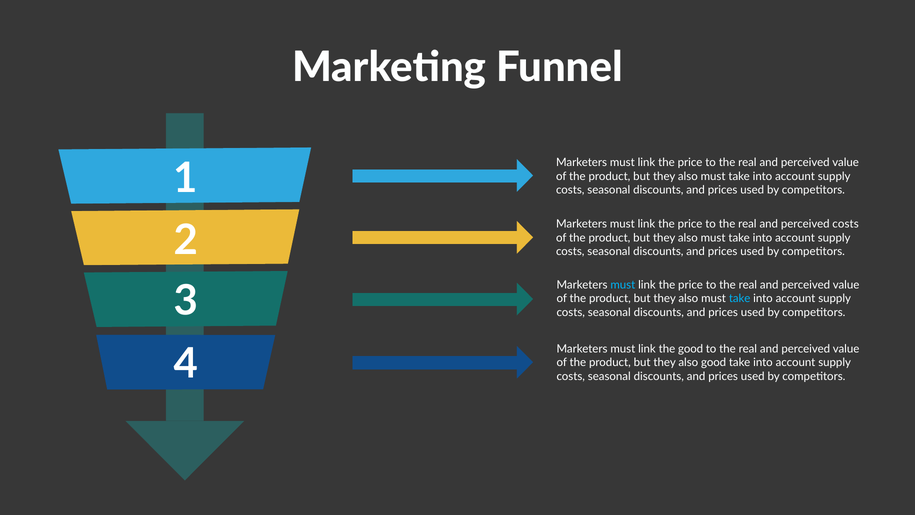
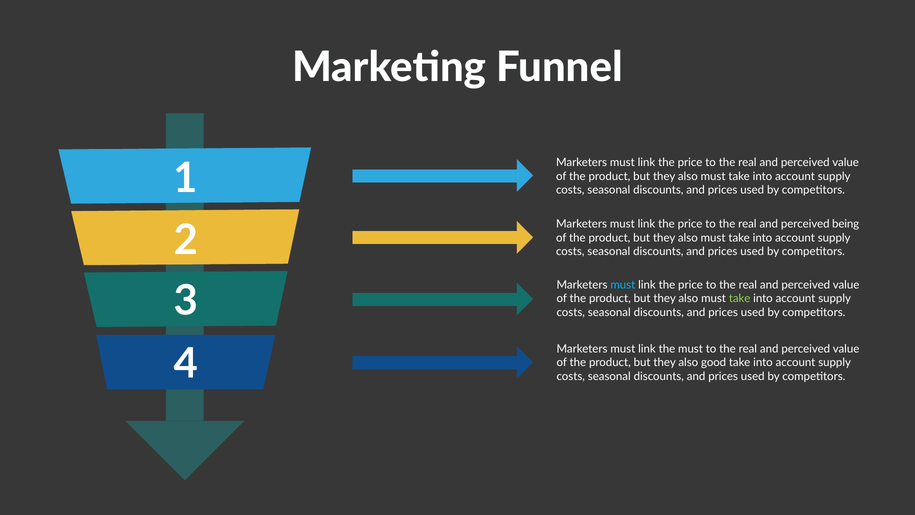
perceived costs: costs -> being
take at (740, 299) colour: light blue -> light green
the good: good -> must
